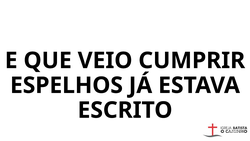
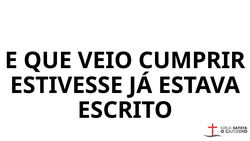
ESPELHOS: ESPELHOS -> ESTIVESSE
